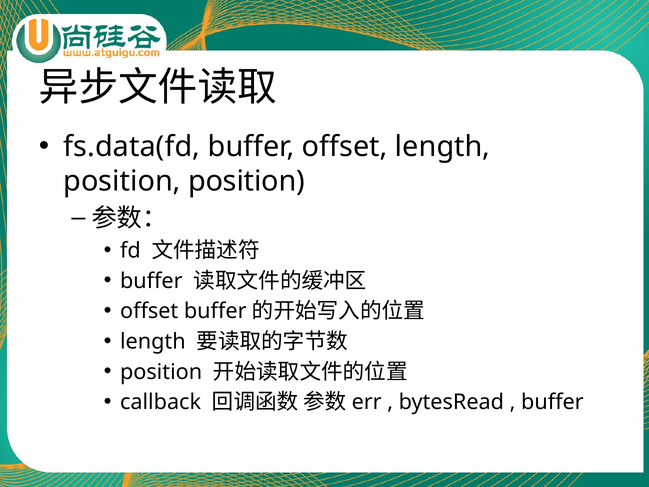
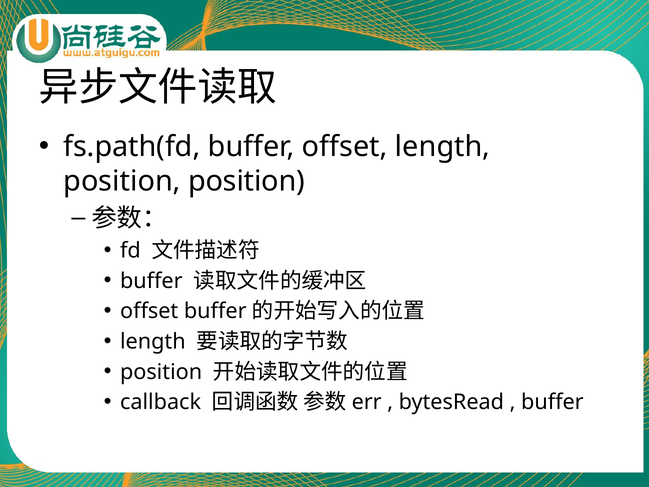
fs.data(fd: fs.data(fd -> fs.path(fd
